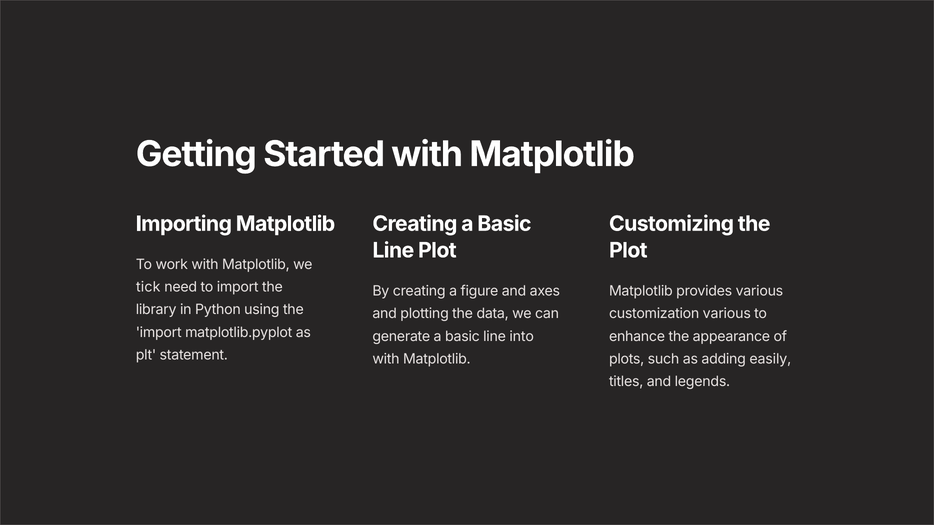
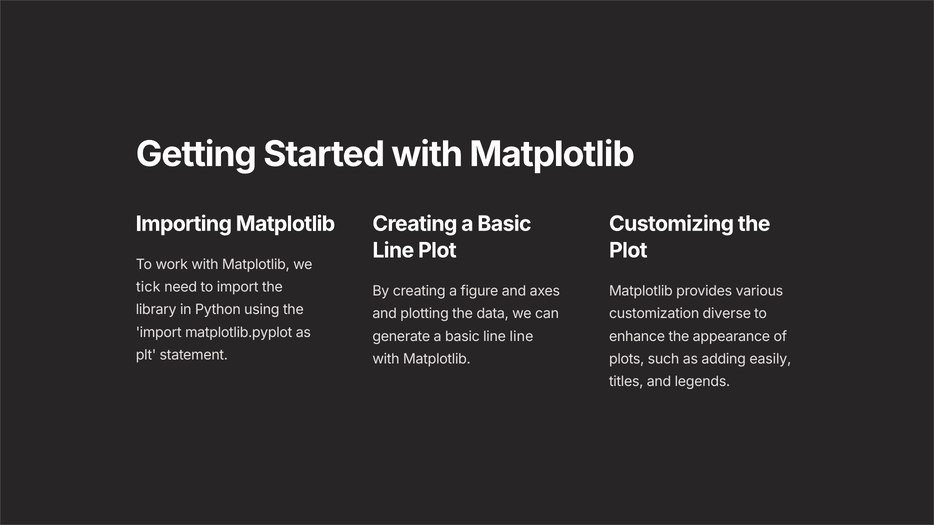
customization various: various -> diverse
line into: into -> line
